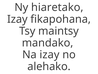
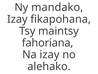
hiaretako: hiaretako -> mandako
mandako: mandako -> fahoriana
